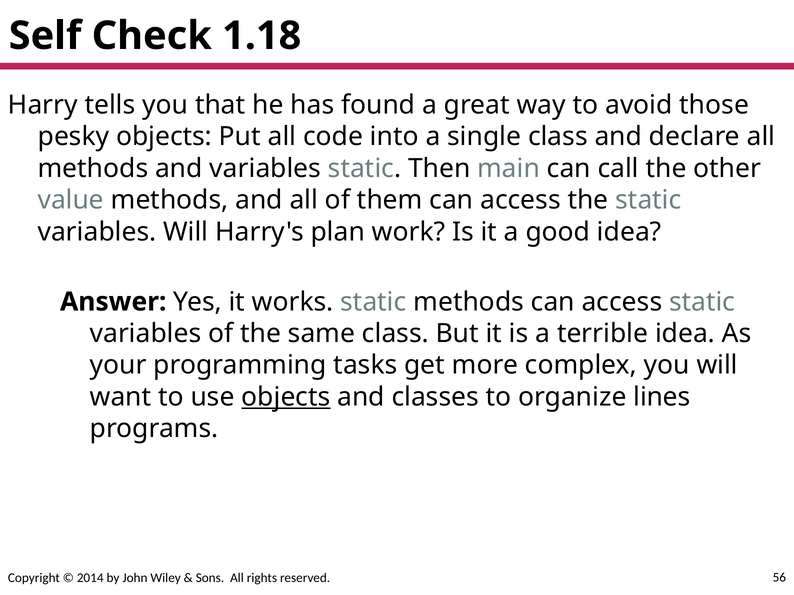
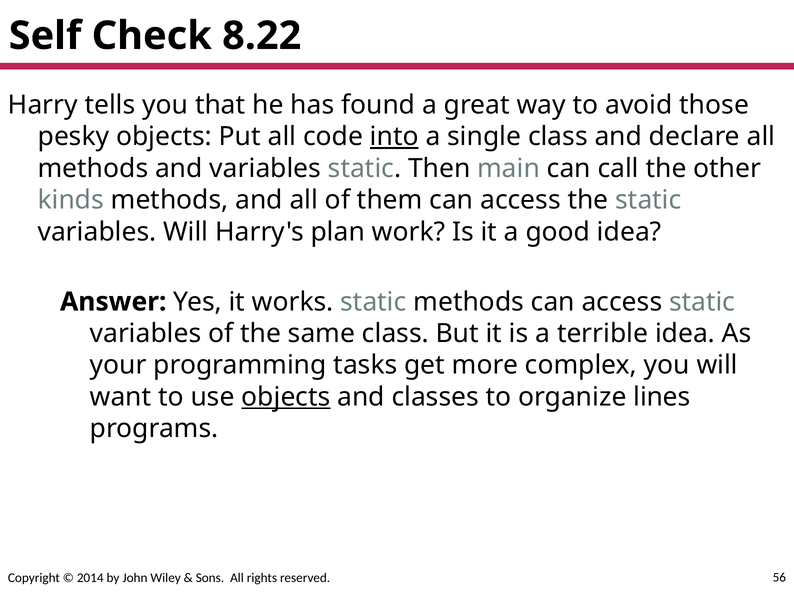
1.18: 1.18 -> 8.22
into underline: none -> present
value: value -> kinds
